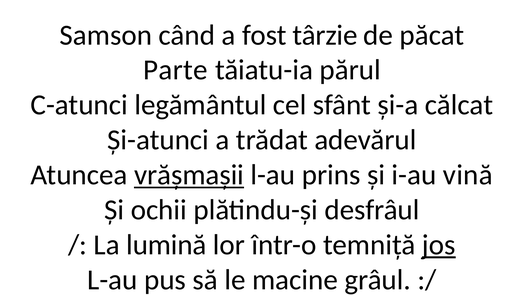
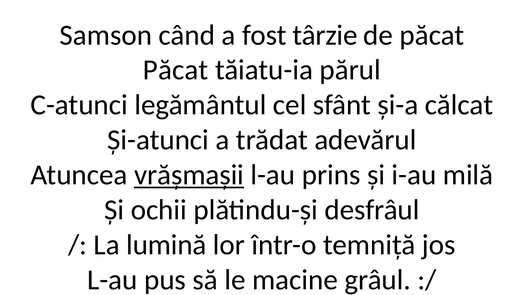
Parte at (176, 70): Parte -> Păcat
vină: vină -> milă
jos underline: present -> none
